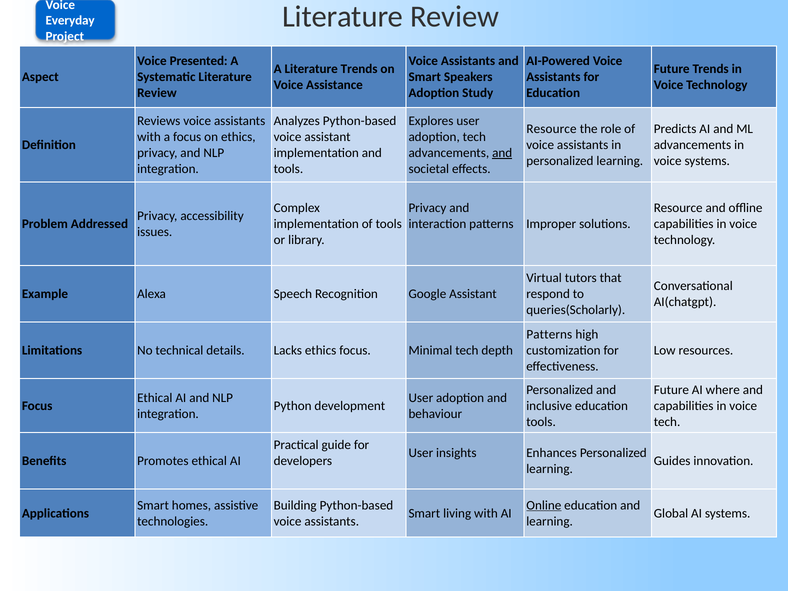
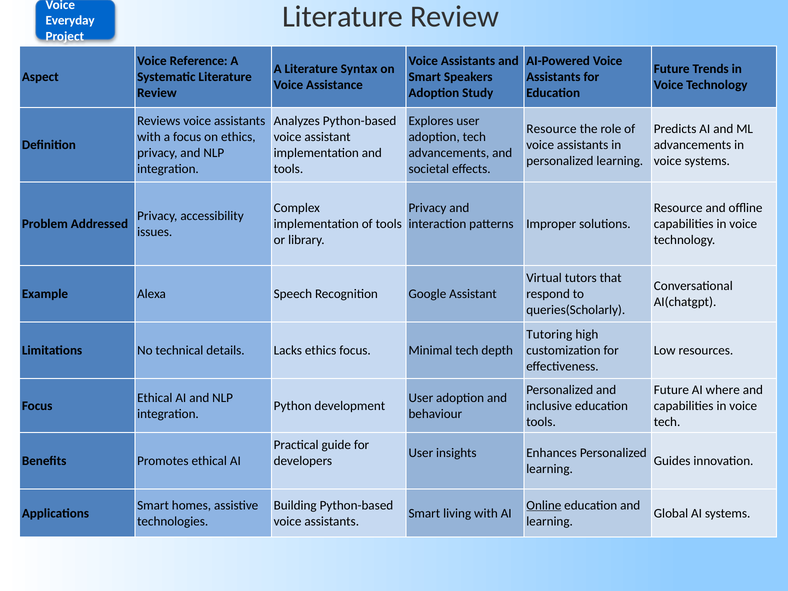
Presented: Presented -> Reference
Literature Trends: Trends -> Syntax
and at (502, 153) underline: present -> none
Patterns at (549, 334): Patterns -> Tutoring
